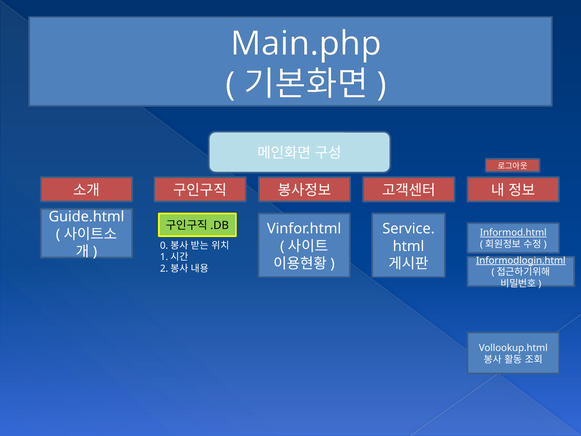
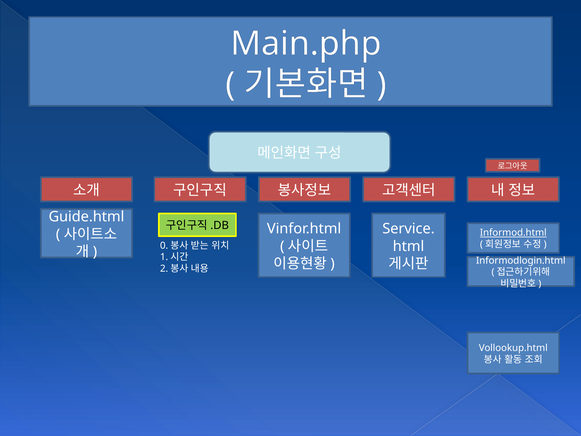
Informodlogin.html underline: present -> none
